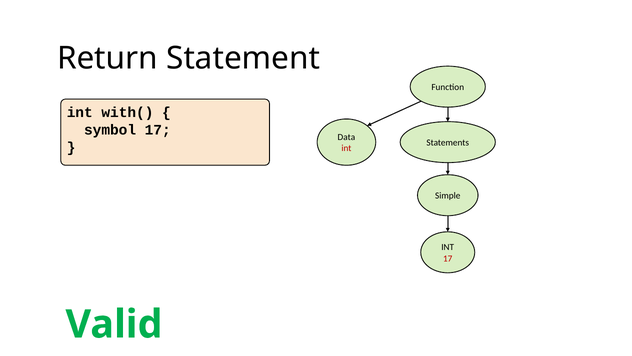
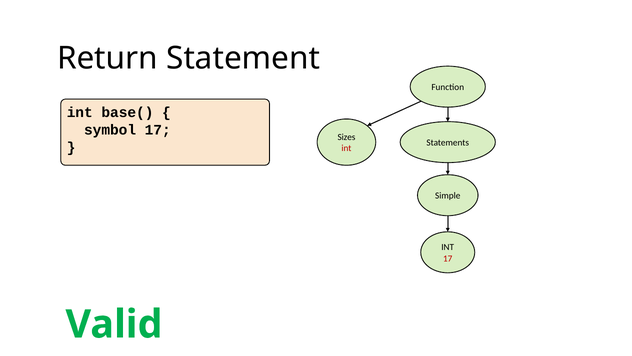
with(: with( -> base(
Data: Data -> Sizes
